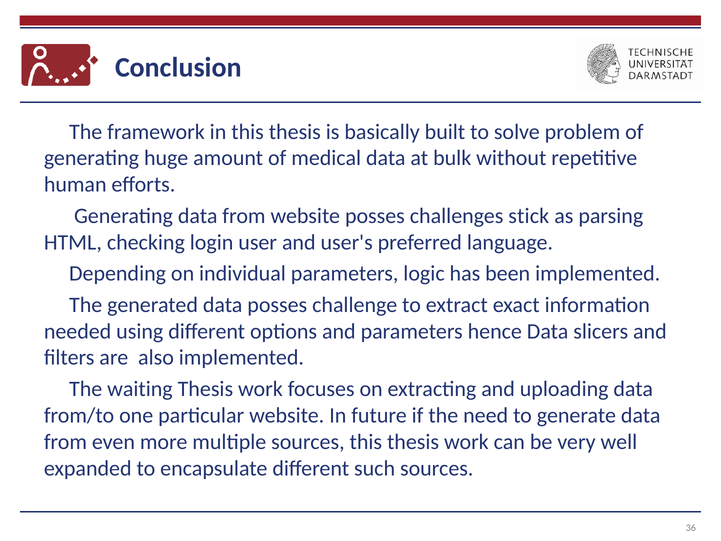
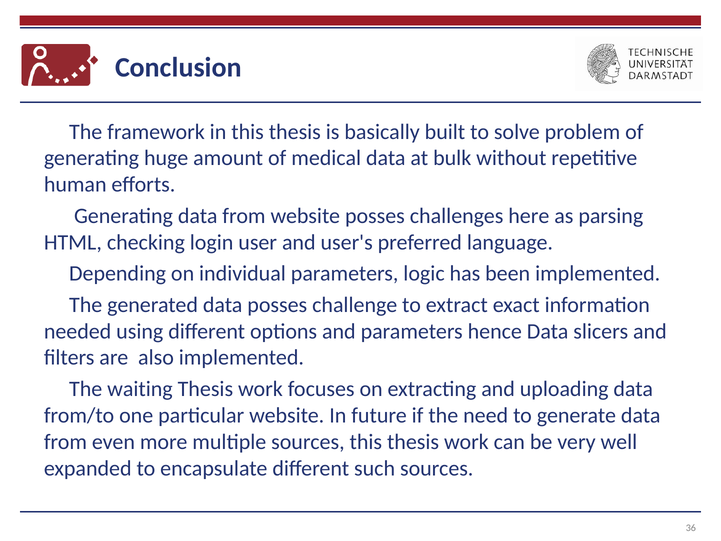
stick: stick -> here
